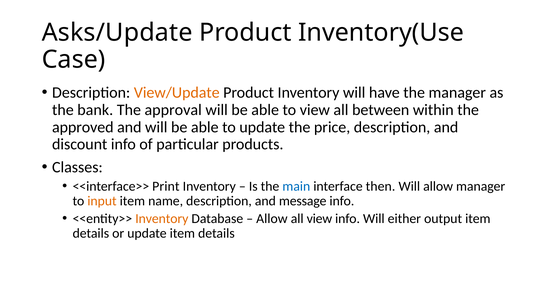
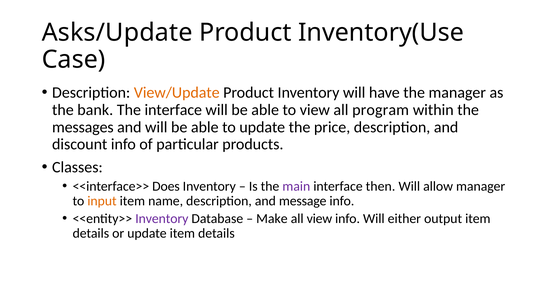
The approval: approval -> interface
between: between -> program
approved: approved -> messages
Print: Print -> Does
main colour: blue -> purple
Inventory at (162, 219) colour: orange -> purple
Allow at (272, 219): Allow -> Make
